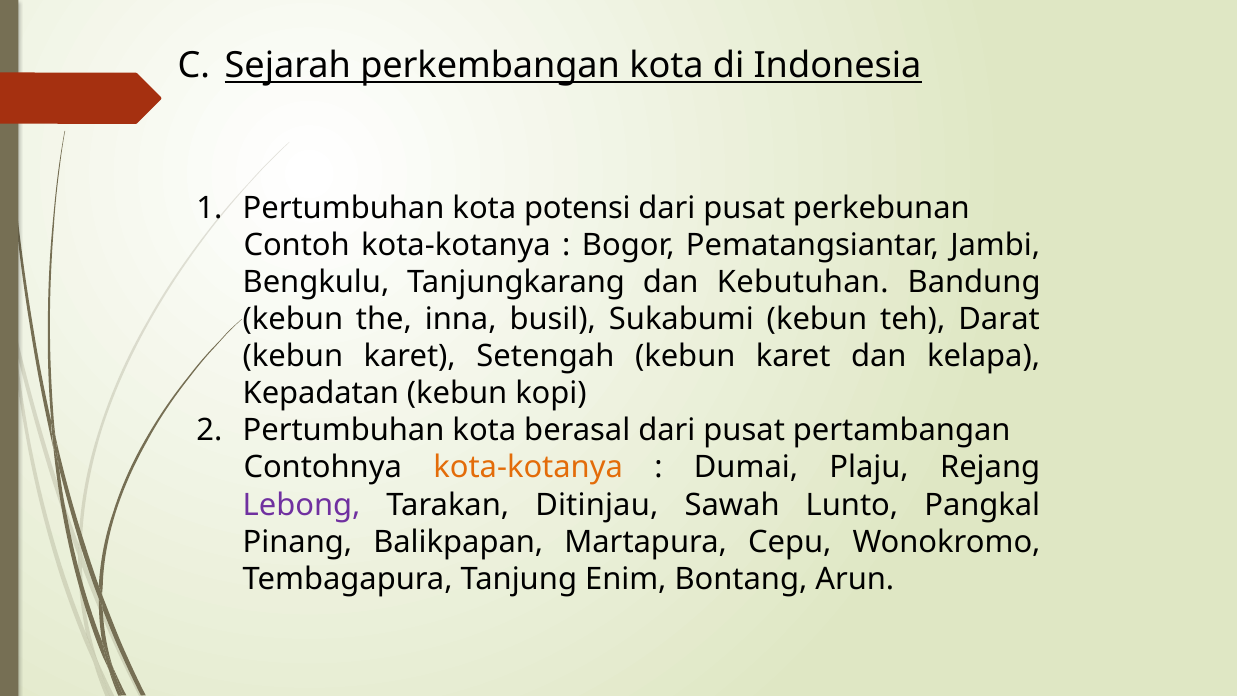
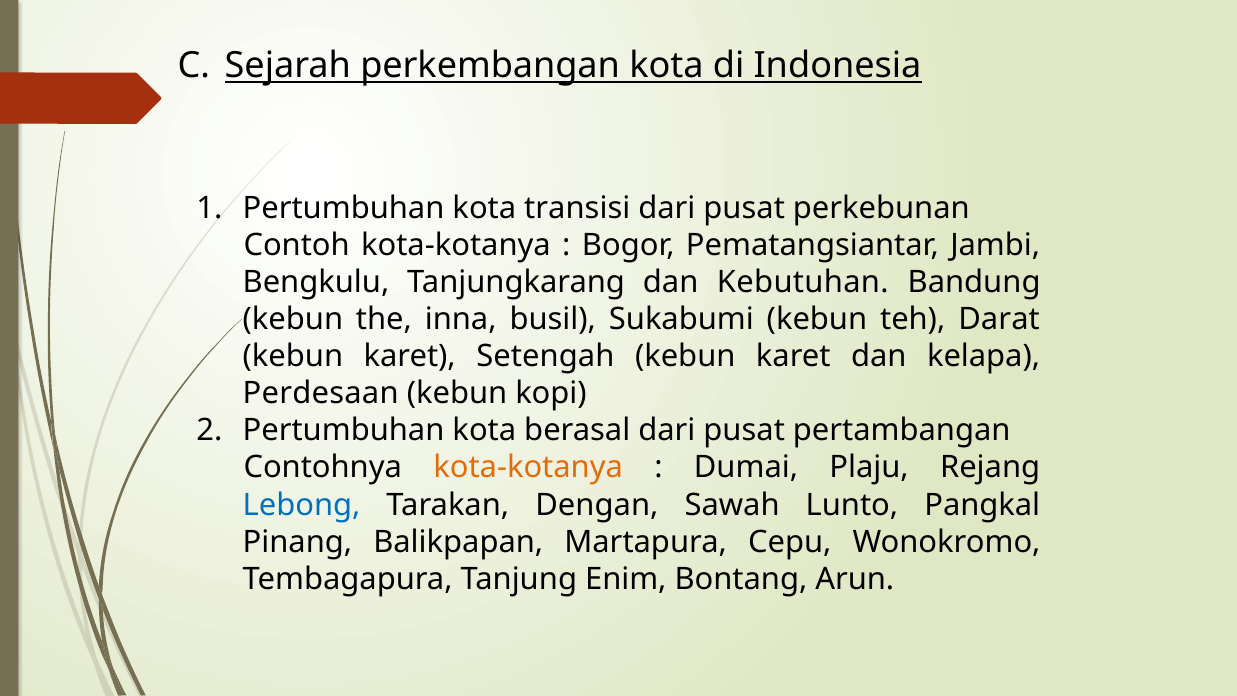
potensi: potensi -> transisi
Kepadatan: Kepadatan -> Perdesaan
Lebong colour: purple -> blue
Ditinjau: Ditinjau -> Dengan
